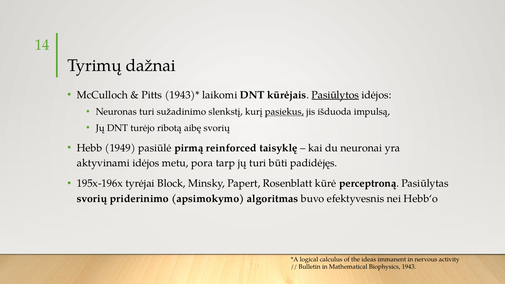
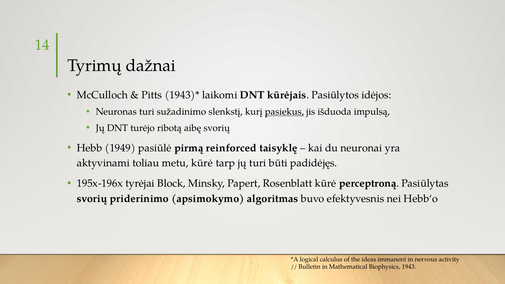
Pasiūlytos underline: present -> none
aktyvinami idėjos: idėjos -> toliau
metu pora: pora -> kūrė
